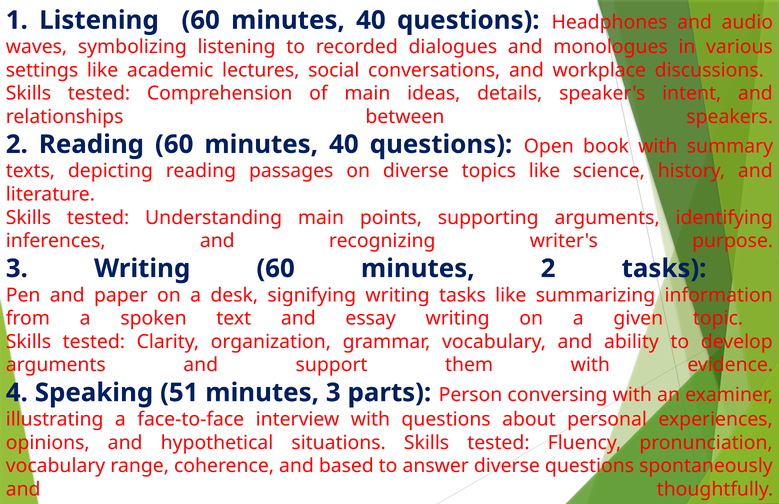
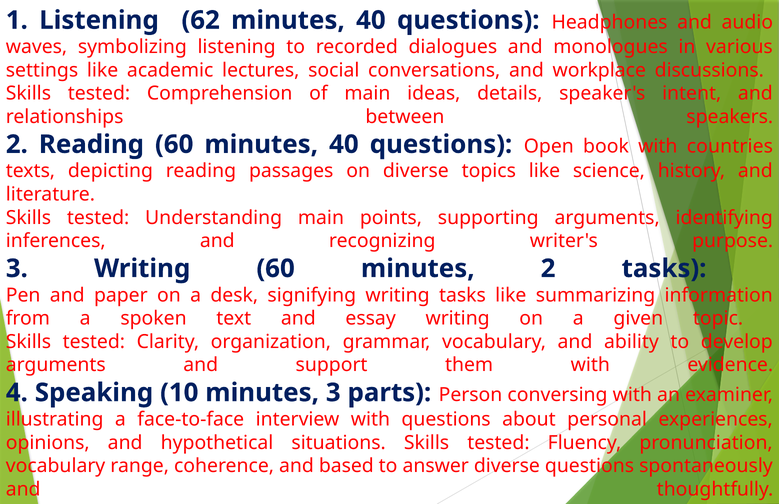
Listening 60: 60 -> 62
summary: summary -> countries
51: 51 -> 10
